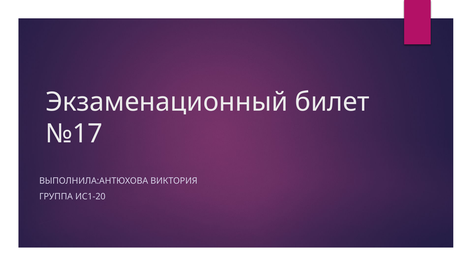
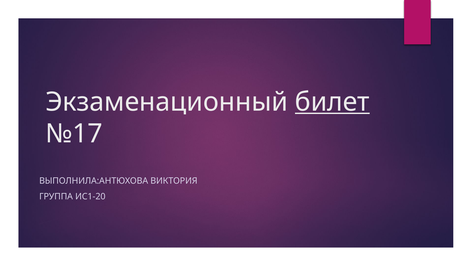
билет underline: none -> present
